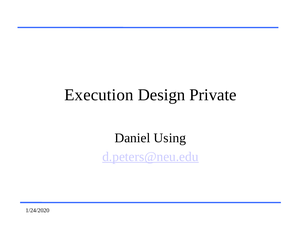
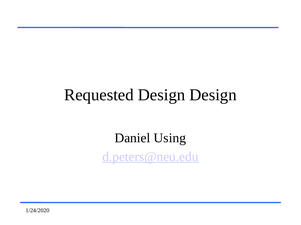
Execution: Execution -> Requested
Design Private: Private -> Design
